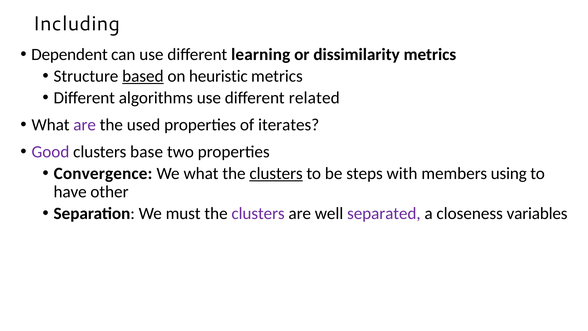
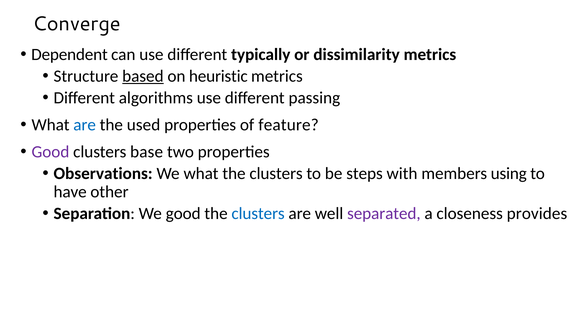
Including: Including -> Converge
learning: learning -> typically
related: related -> passing
are at (85, 125) colour: purple -> blue
iterates: iterates -> feature
Convergence: Convergence -> Observations
clusters at (276, 173) underline: present -> none
We must: must -> good
clusters at (258, 213) colour: purple -> blue
variables: variables -> provides
